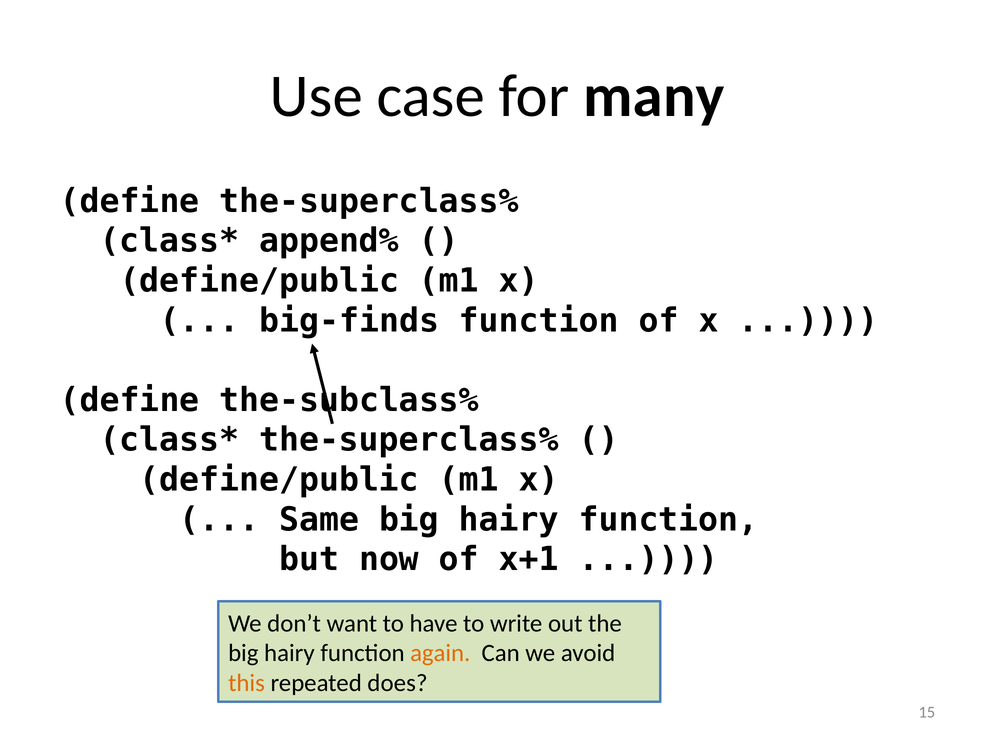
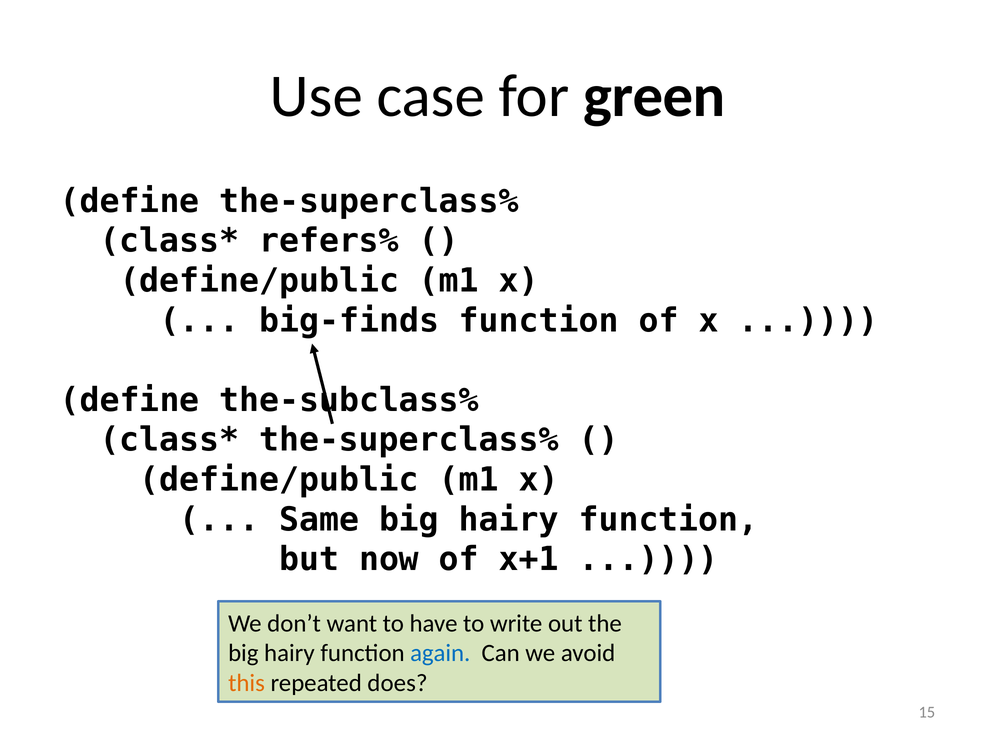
many: many -> green
append%: append% -> refers%
again colour: orange -> blue
